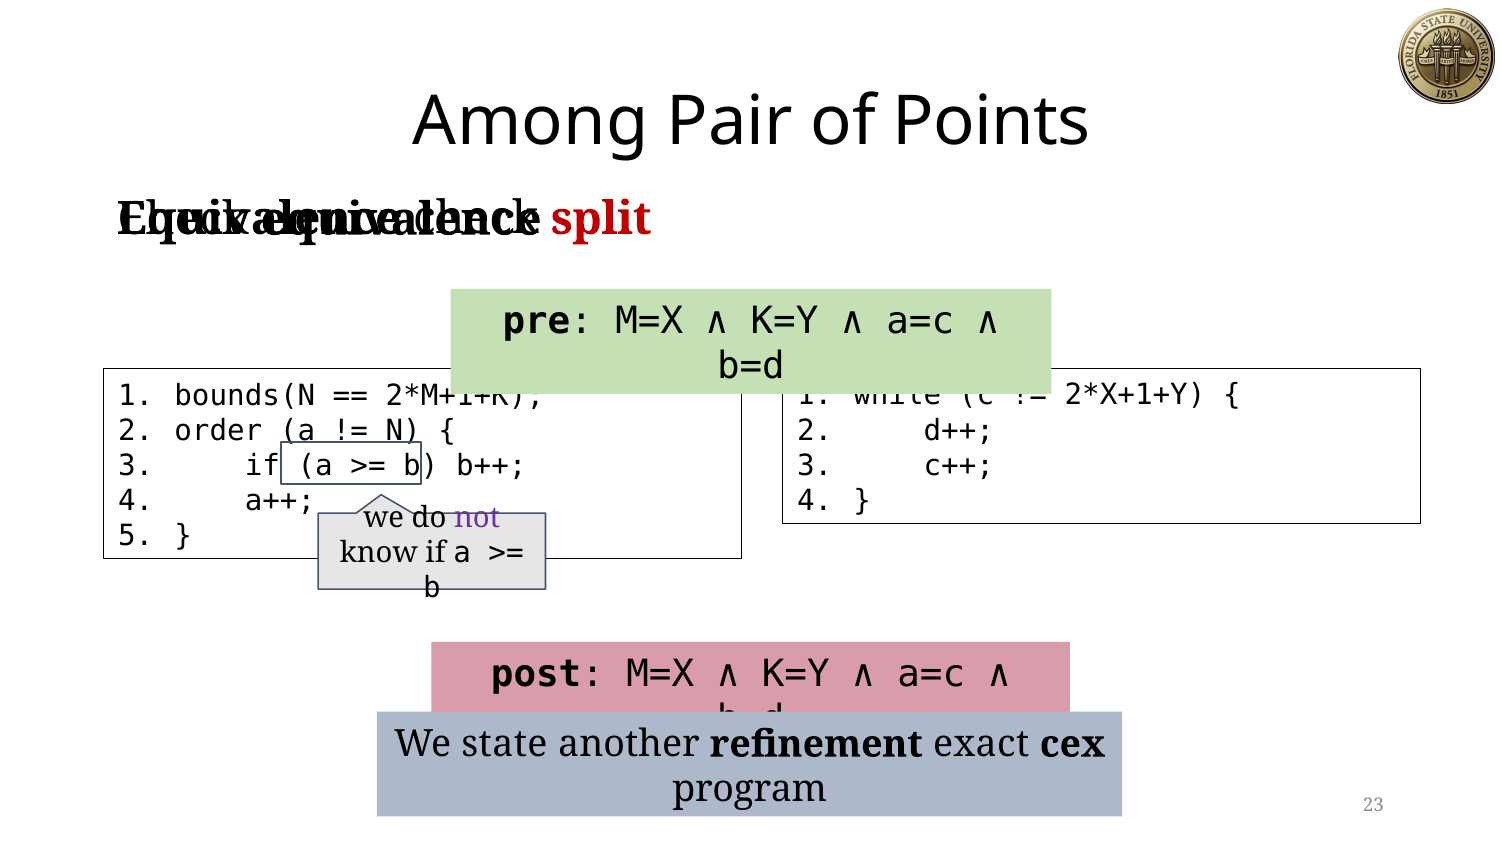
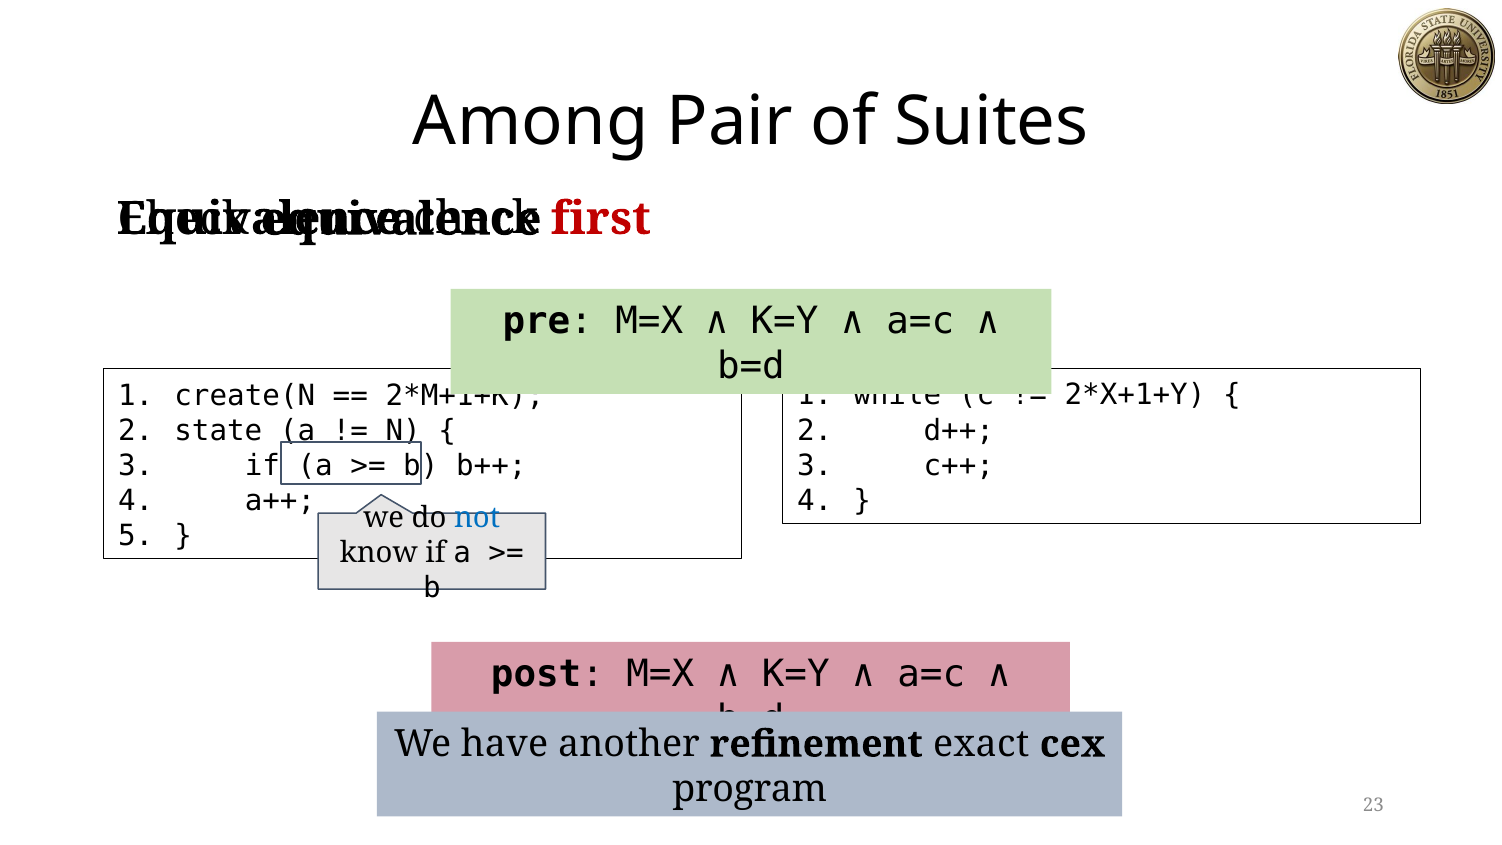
Points: Points -> Suites
split: split -> first
bounds(N: bounds(N -> create(N
order: order -> state
not colour: purple -> blue
state: state -> have
